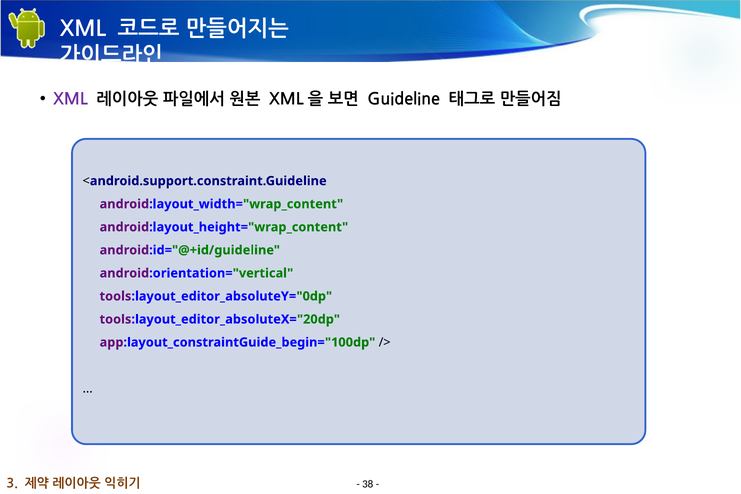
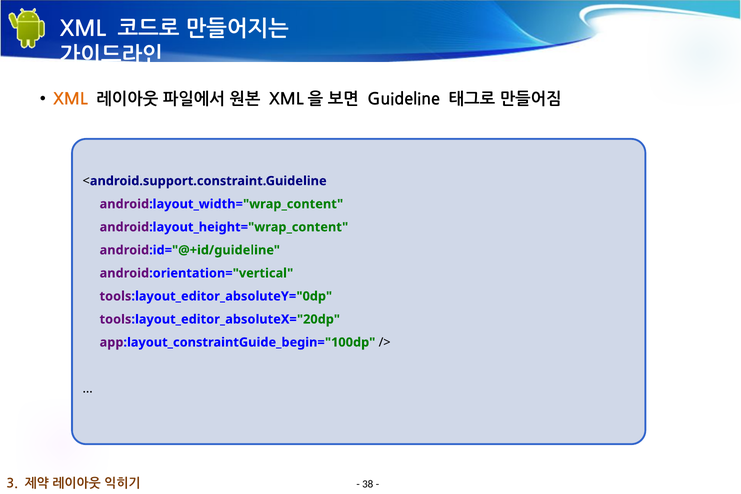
XML at (70, 99) colour: purple -> orange
